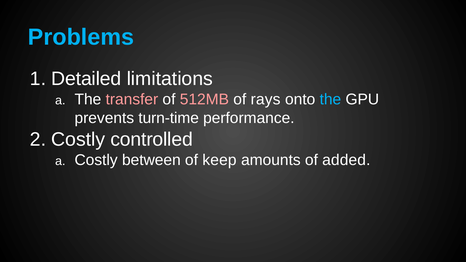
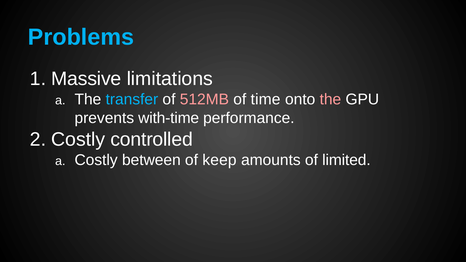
Detailed: Detailed -> Massive
transfer colour: pink -> light blue
rays: rays -> time
the at (330, 100) colour: light blue -> pink
turn-time: turn-time -> with-time
added: added -> limited
